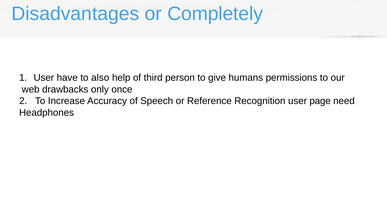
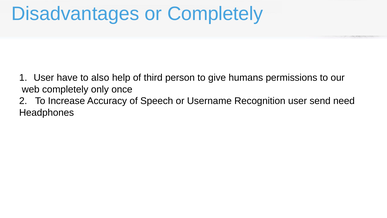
web drawbacks: drawbacks -> completely
Reference: Reference -> Username
page: page -> send
